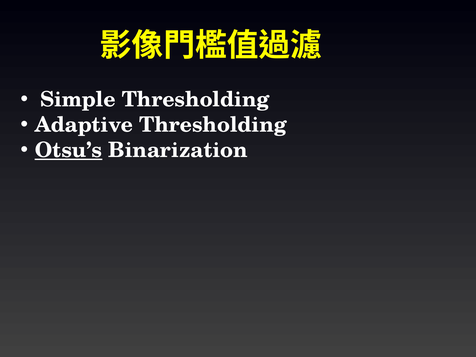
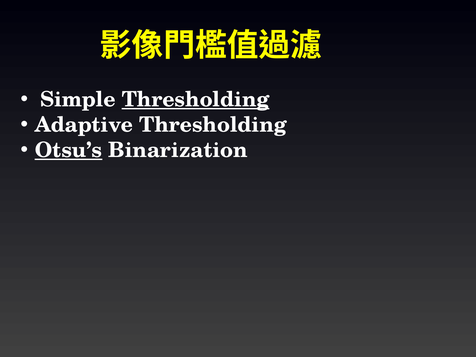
Thresholding at (196, 100) underline: none -> present
